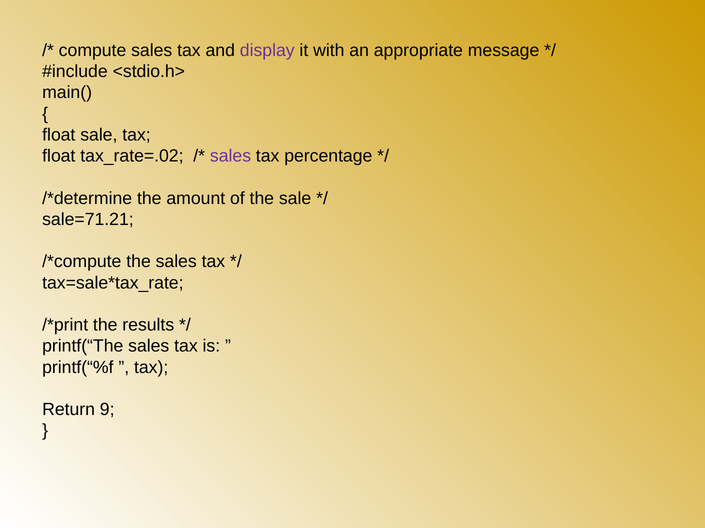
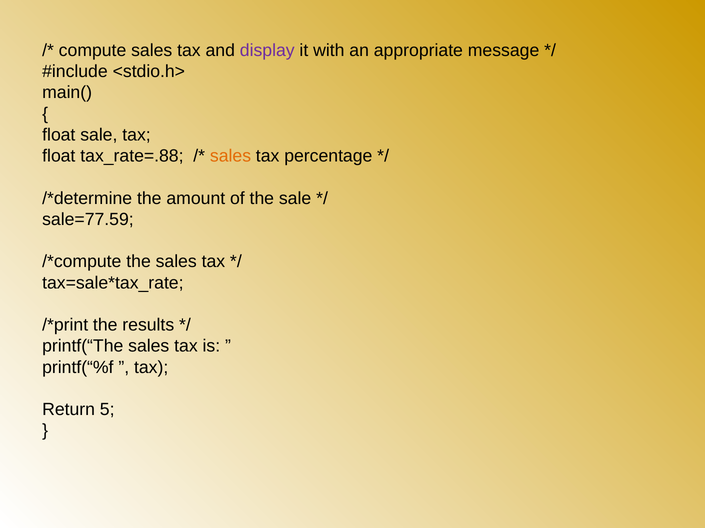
tax_rate=.02: tax_rate=.02 -> tax_rate=.88
sales at (231, 156) colour: purple -> orange
sale=71.21: sale=71.21 -> sale=77.59
9: 9 -> 5
